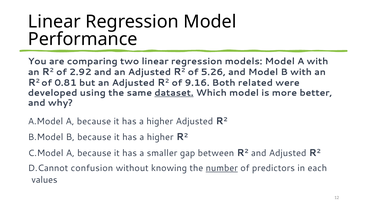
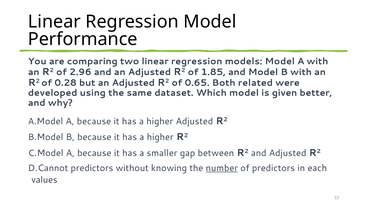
2.92: 2.92 -> 2.96
5.26: 5.26 -> 1.85
0.81: 0.81 -> 0.28
9.16: 9.16 -> 0.65
dataset underline: present -> none
more: more -> given
confusion at (92, 168): confusion -> predictors
